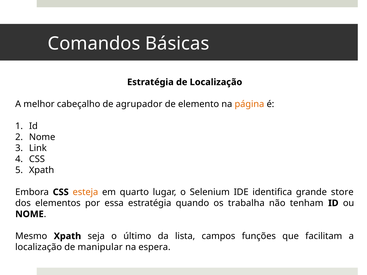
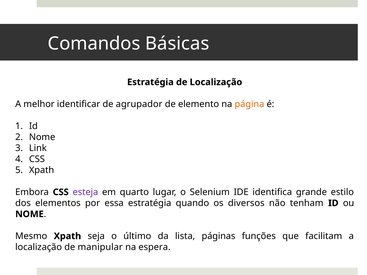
cabeçalho: cabeçalho -> identificar
esteja colour: orange -> purple
store: store -> estilo
trabalha: trabalha -> diversos
campos: campos -> páginas
